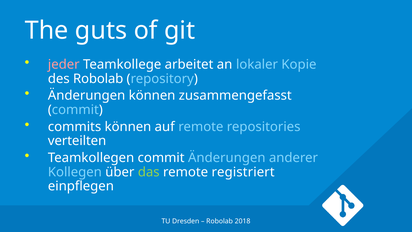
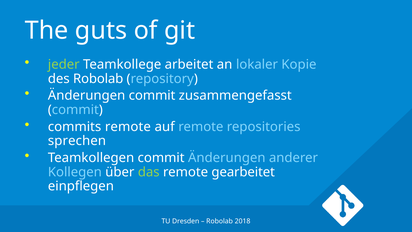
jeder colour: pink -> light green
Änderungen können: können -> commit
commits können: können -> remote
verteilten: verteilten -> sprechen
registriert: registriert -> gearbeitet
